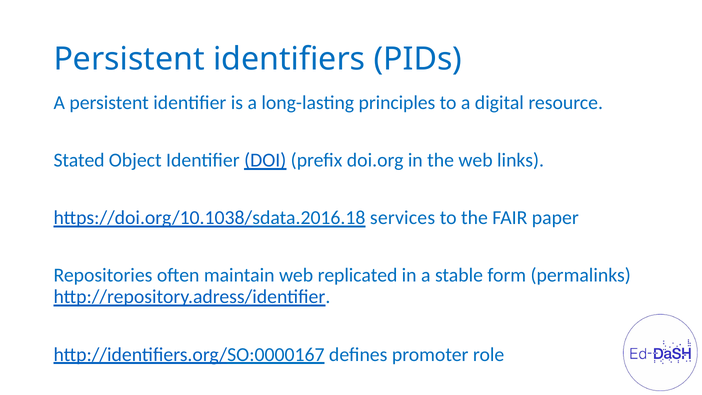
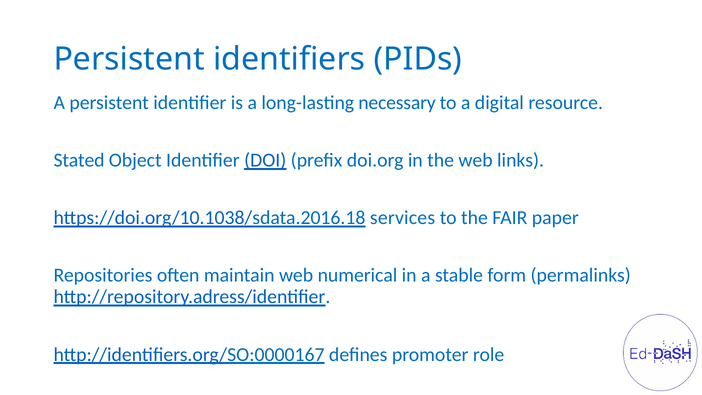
principles: principles -> necessary
replicated: replicated -> numerical
